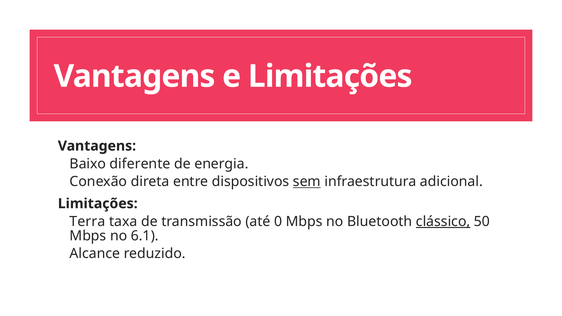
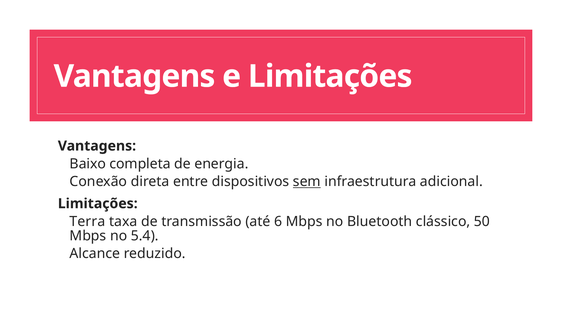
diferente: diferente -> completa
0: 0 -> 6
clássico underline: present -> none
6.1: 6.1 -> 5.4
